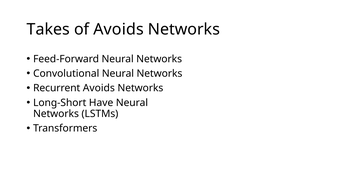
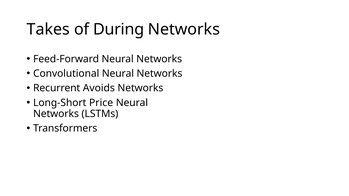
of Avoids: Avoids -> During
Have: Have -> Price
